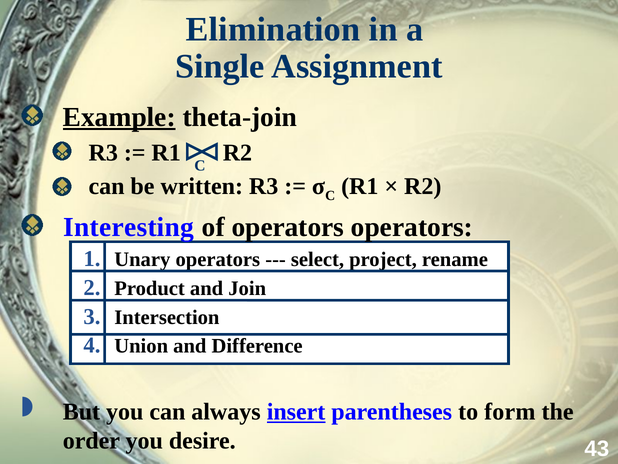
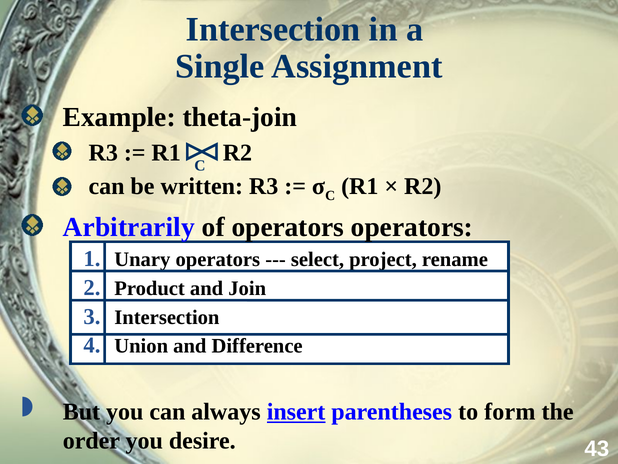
Elimination at (273, 29): Elimination -> Intersection
Example underline: present -> none
Interesting: Interesting -> Arbitrarily
